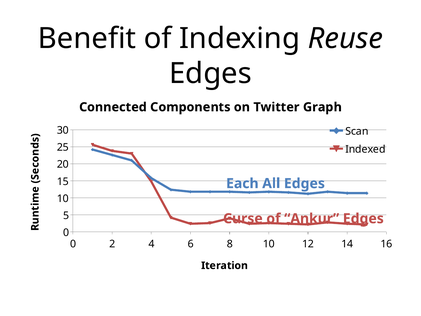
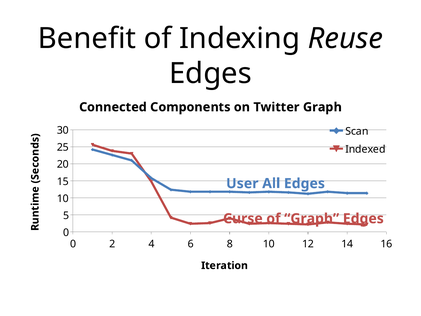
Each: Each -> User
of Ankur: Ankur -> Graph
